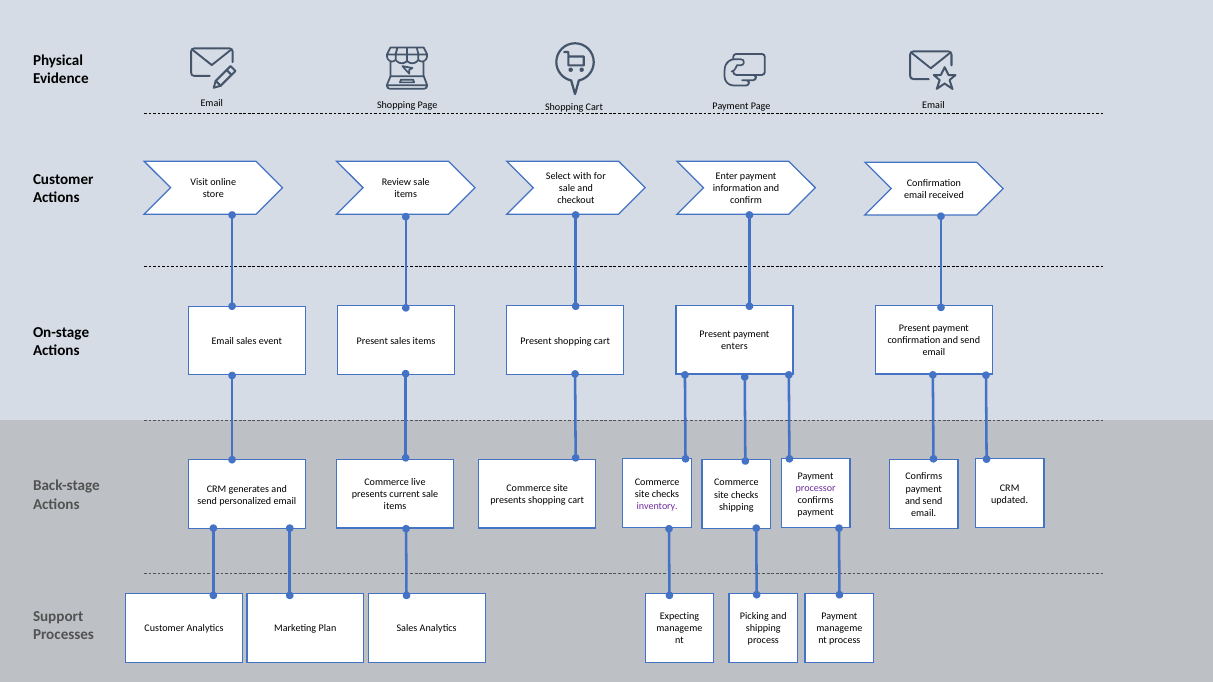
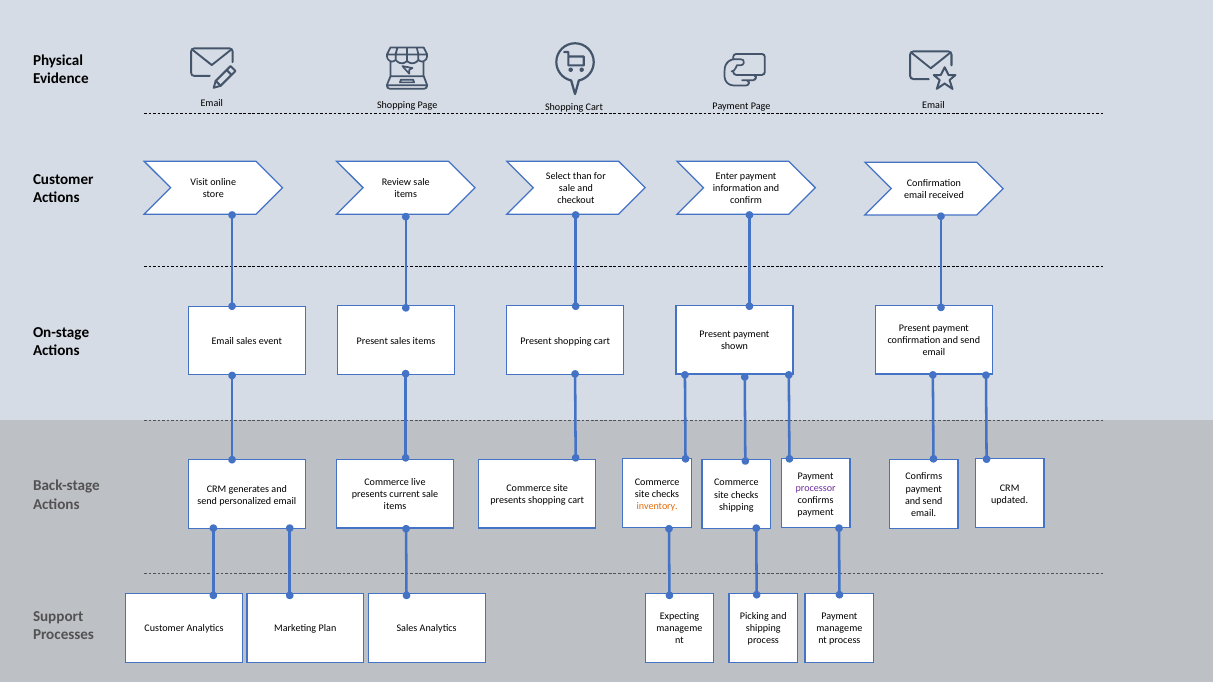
with: with -> than
enters: enters -> shown
inventory colour: purple -> orange
